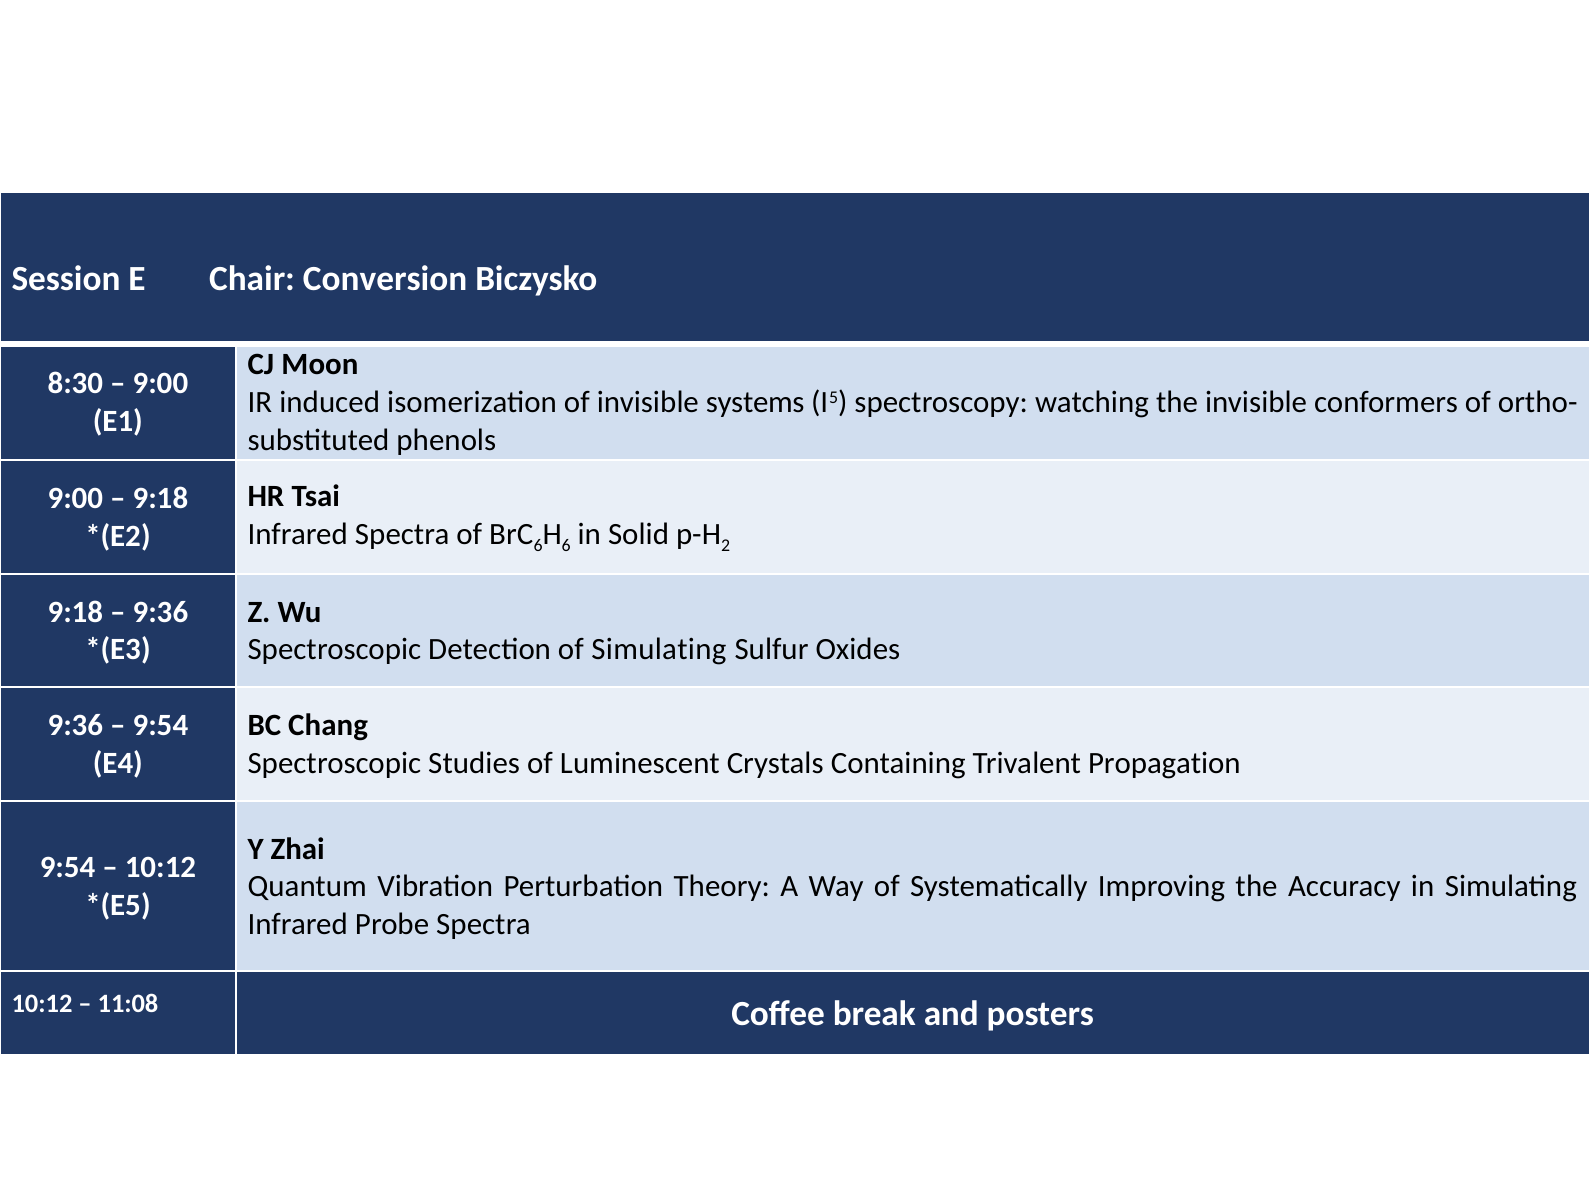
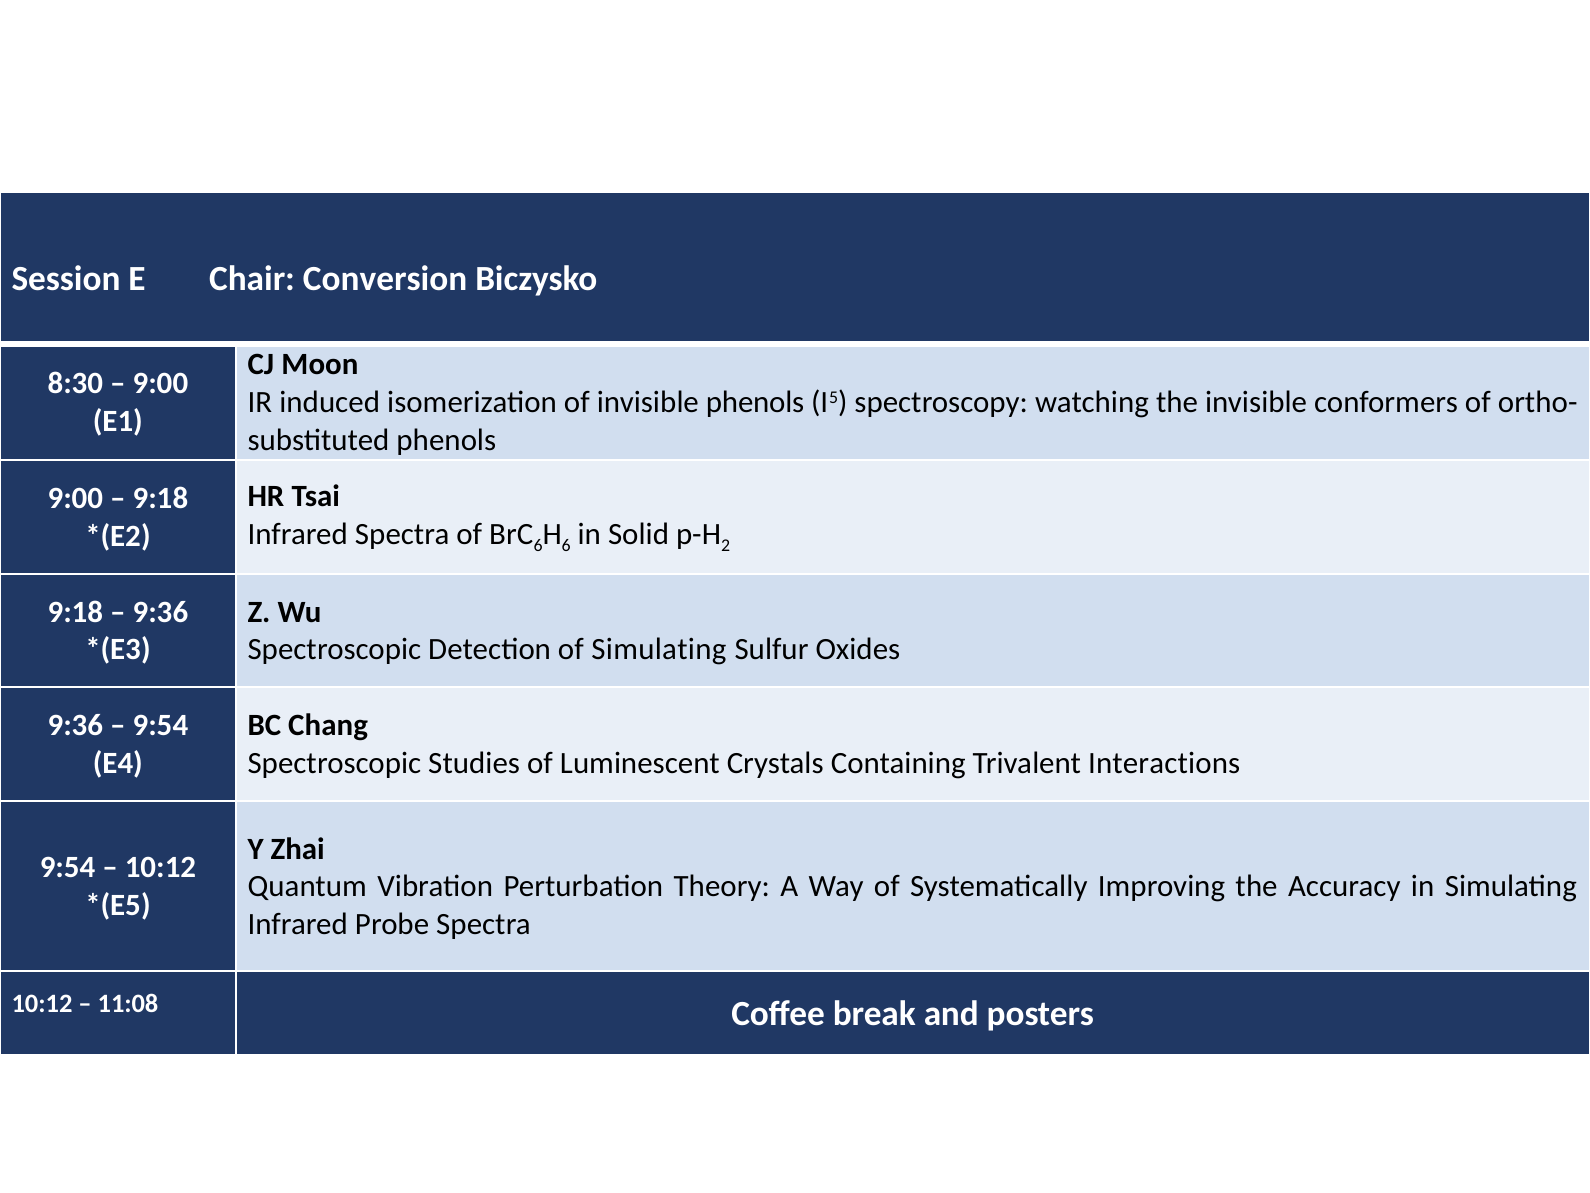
invisible systems: systems -> phenols
Propagation: Propagation -> Interactions
